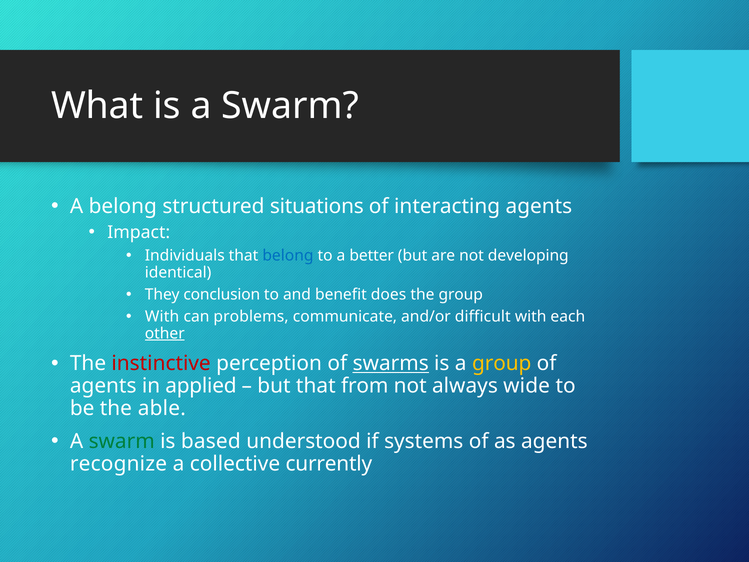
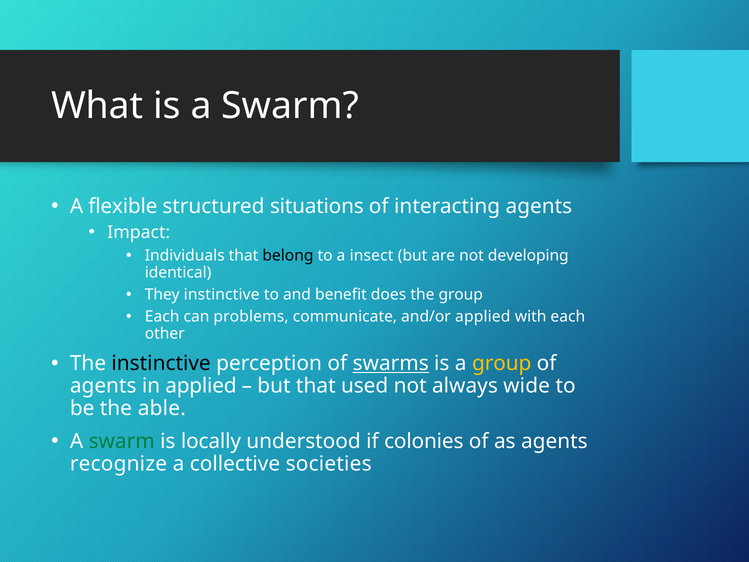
A belong: belong -> flexible
belong at (288, 255) colour: blue -> black
better: better -> insect
They conclusion: conclusion -> instinctive
With at (162, 316): With -> Each
and/or difficult: difficult -> applied
other underline: present -> none
instinctive at (161, 363) colour: red -> black
from: from -> used
based: based -> locally
systems: systems -> colonies
currently: currently -> societies
